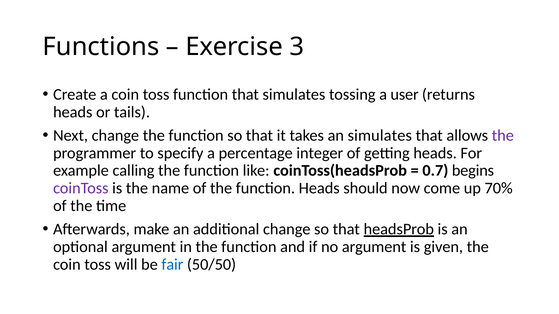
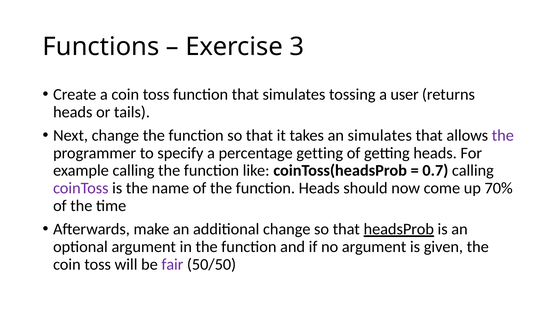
percentage integer: integer -> getting
0.7 begins: begins -> calling
fair colour: blue -> purple
